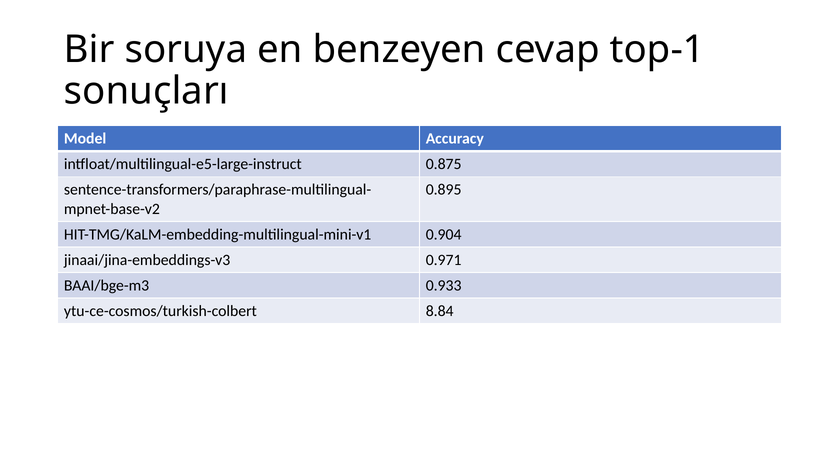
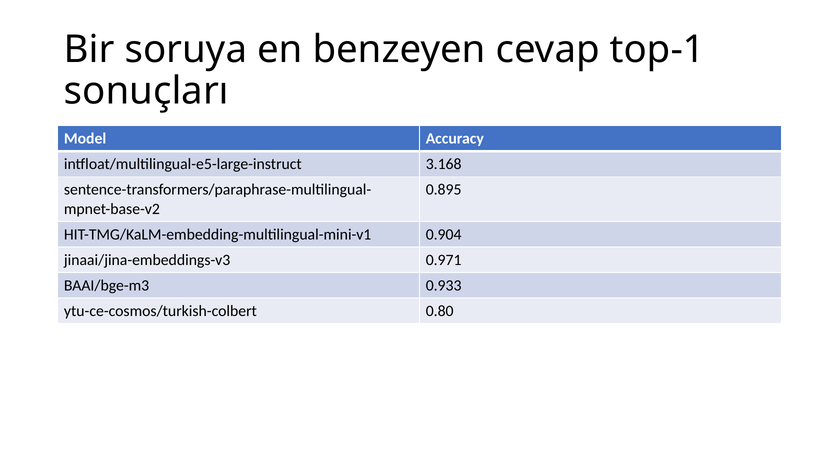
0.875: 0.875 -> 3.168
8.84: 8.84 -> 0.80
